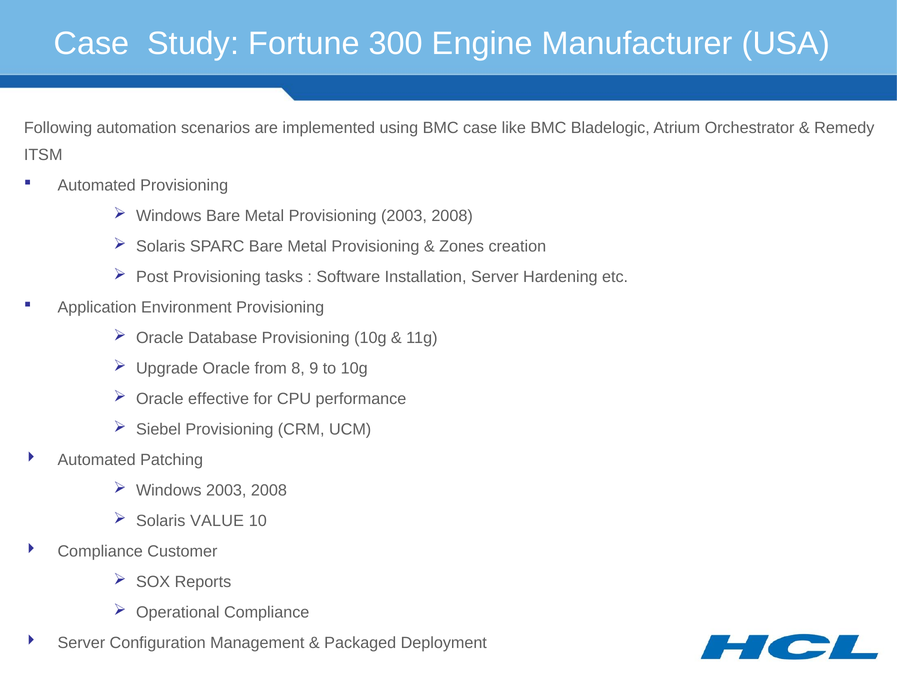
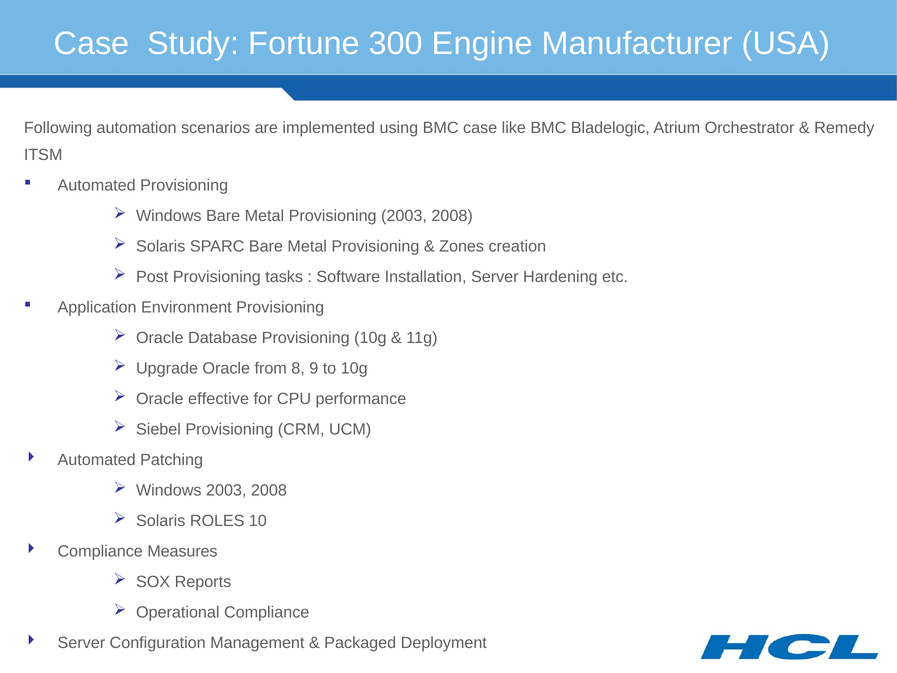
VALUE: VALUE -> ROLES
Customer: Customer -> Measures
